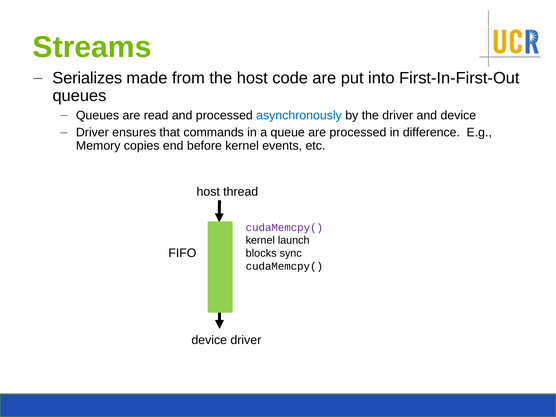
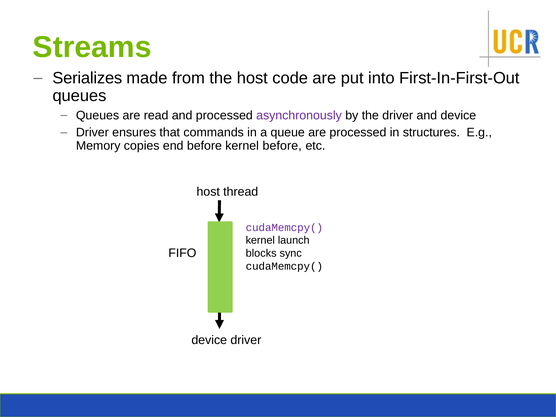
asynchronously colour: blue -> purple
difference: difference -> structures
kernel events: events -> before
